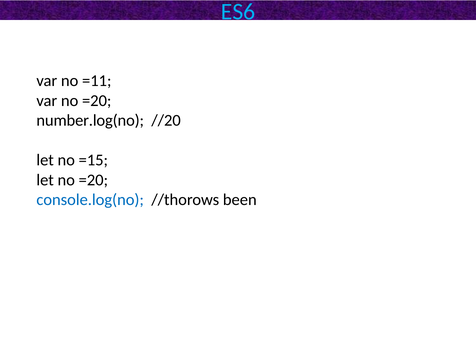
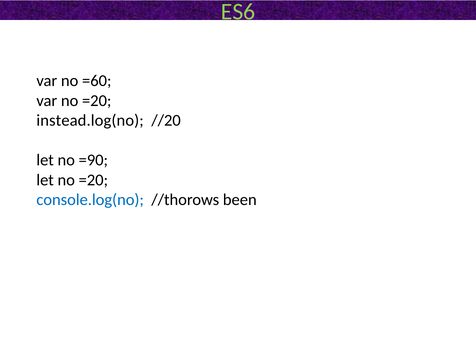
ES6 colour: light blue -> light green
=11: =11 -> =60
number.log(no: number.log(no -> instead.log(no
=15: =15 -> =90
